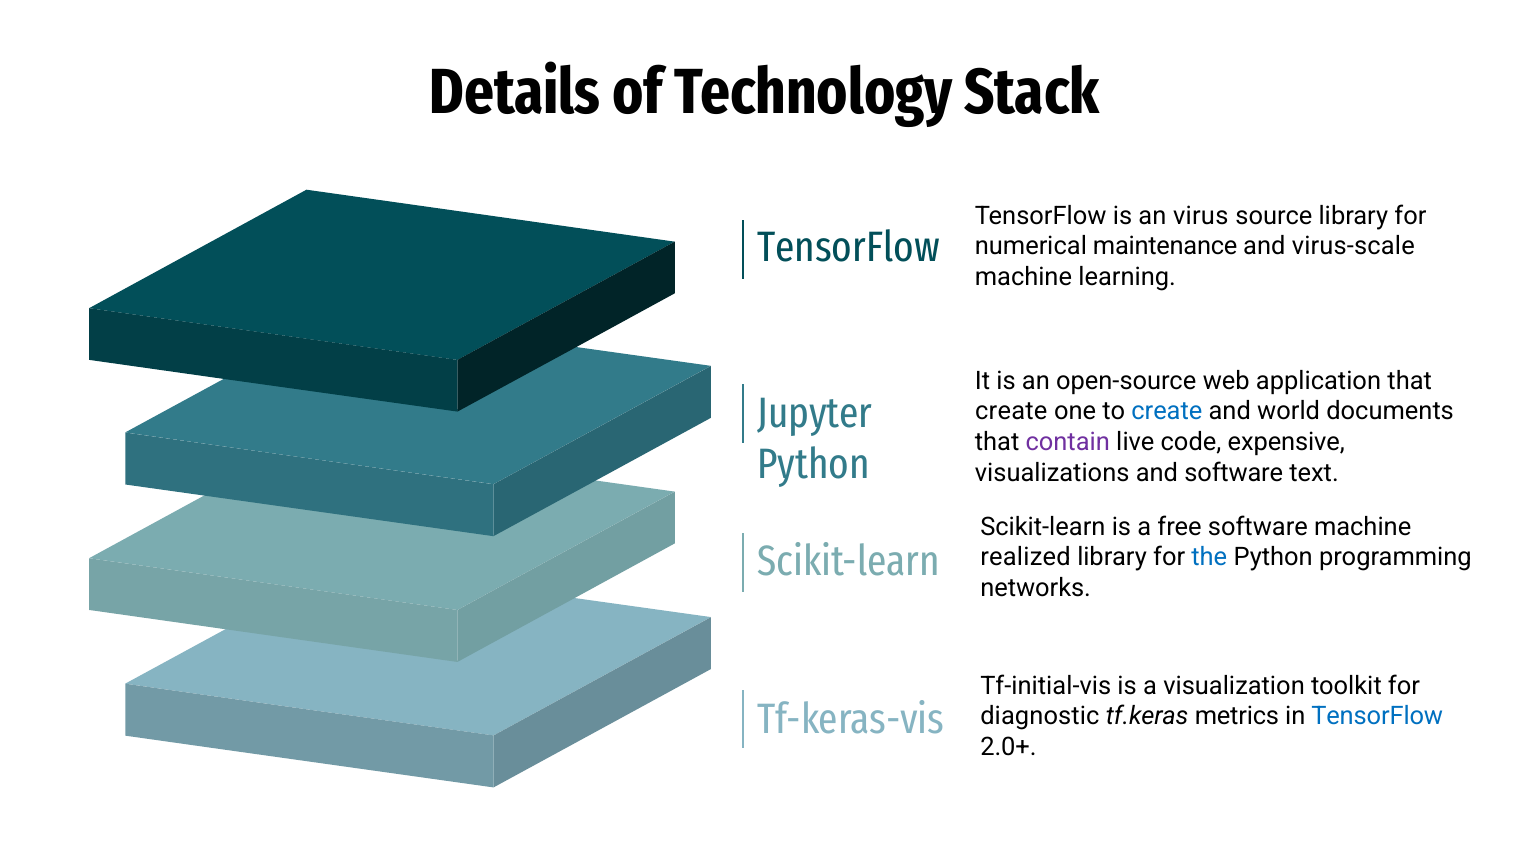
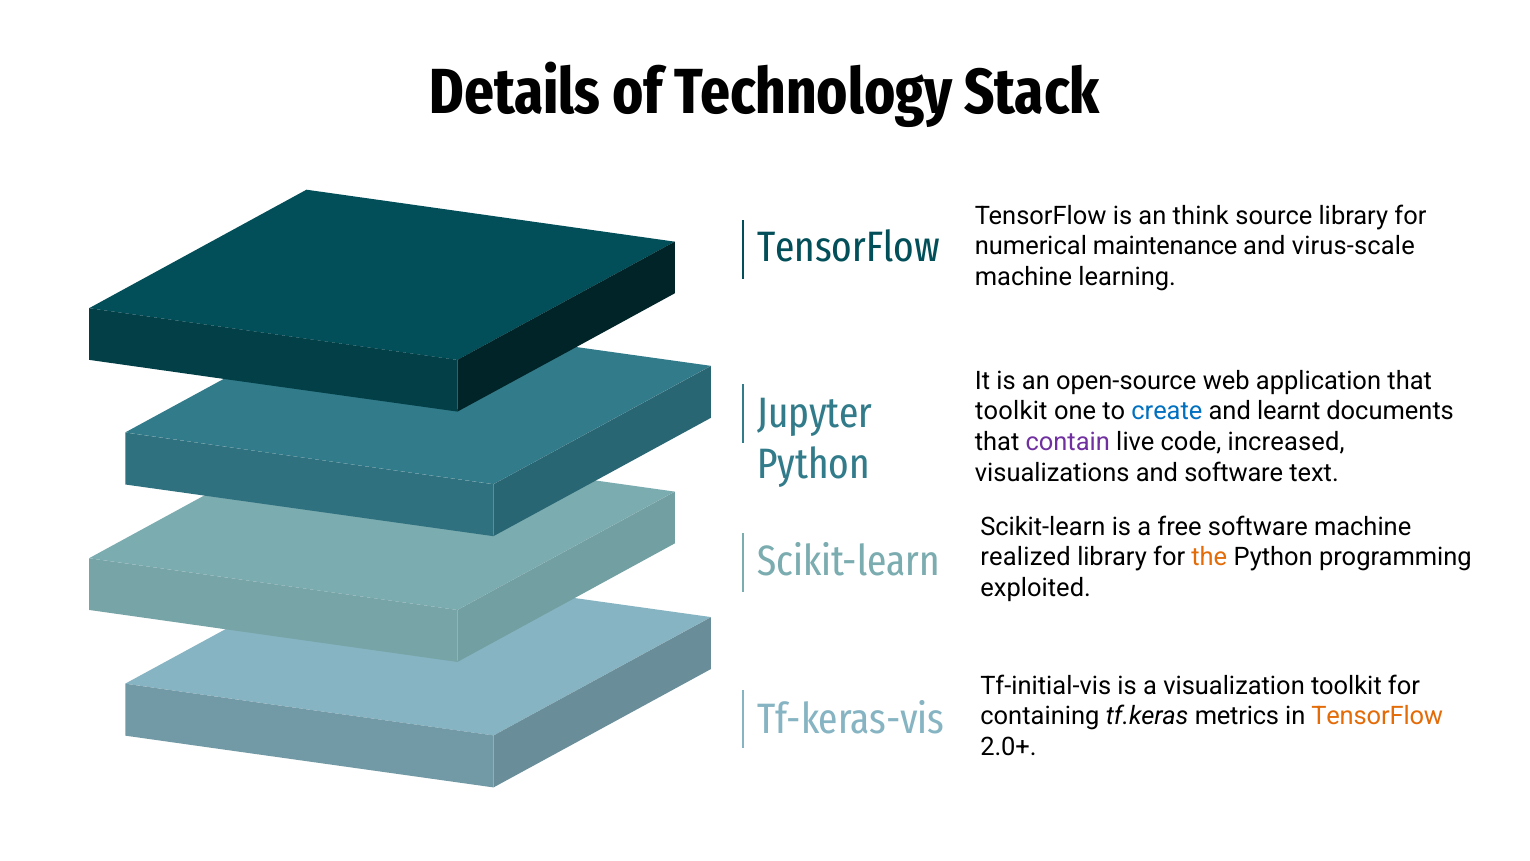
virus: virus -> think
create at (1011, 411): create -> toolkit
world: world -> learnt
expensive: expensive -> increased
the colour: blue -> orange
networks: networks -> exploited
diagnostic: diagnostic -> containing
TensorFlow at (1377, 716) colour: blue -> orange
